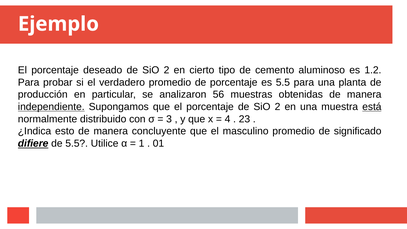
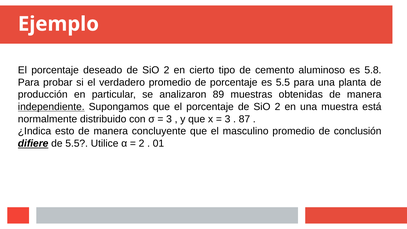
1.2: 1.2 -> 5.8
56: 56 -> 89
está underline: present -> none
4 at (227, 119): 4 -> 3
23: 23 -> 87
significado: significado -> conclusión
1 at (142, 143): 1 -> 2
